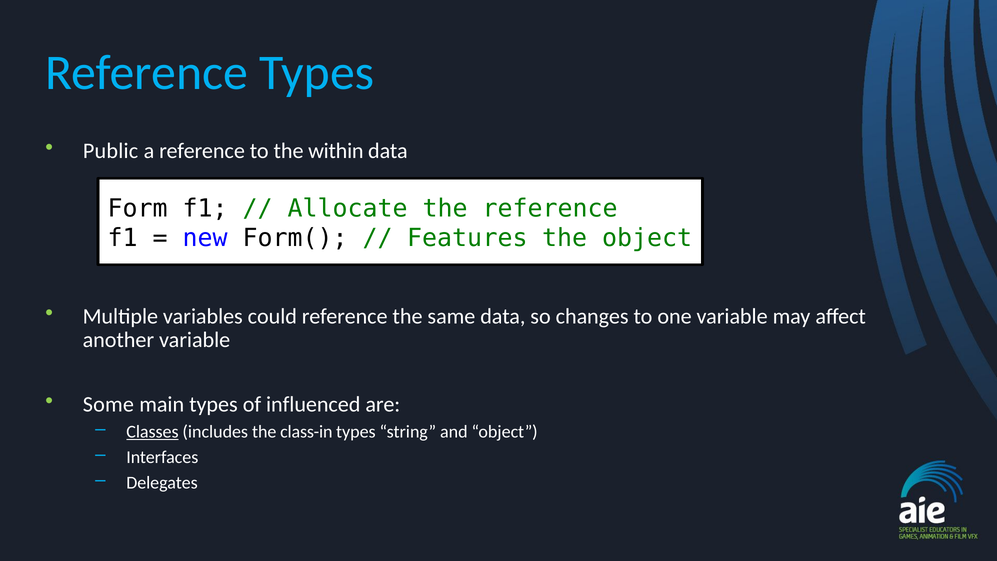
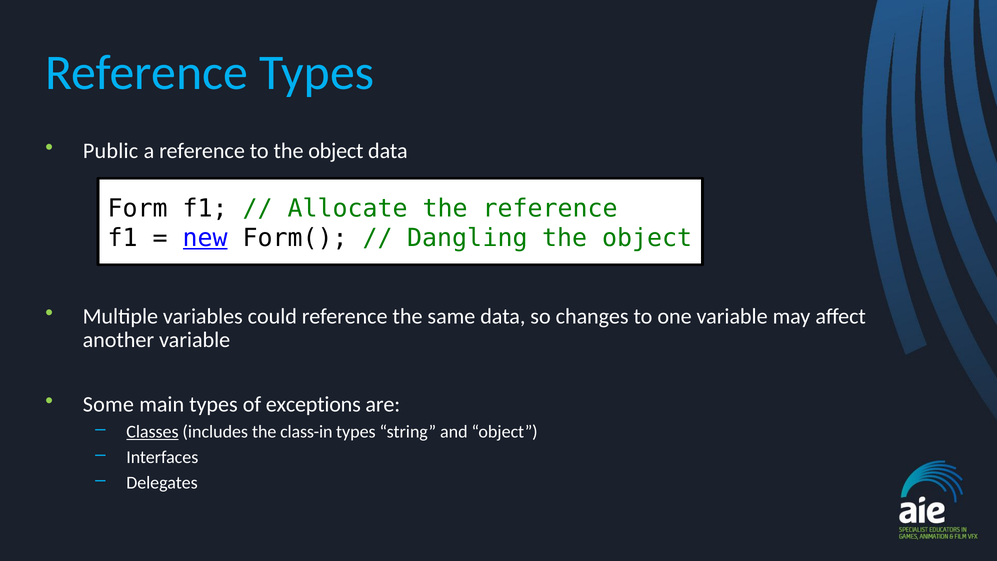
to the within: within -> object
new underline: none -> present
Features: Features -> Dangling
influenced: influenced -> exceptions
